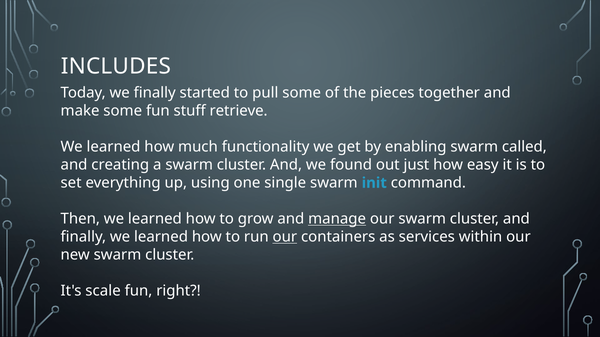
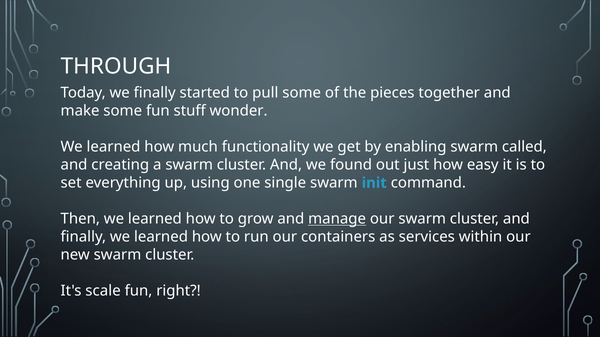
INCLUDES: INCLUDES -> THROUGH
retrieve: retrieve -> wonder
our at (285, 237) underline: present -> none
